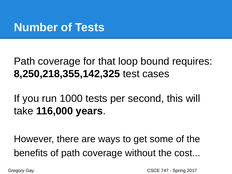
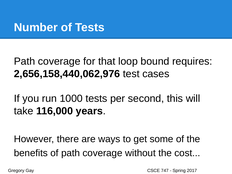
8,250,218,355,142,325: 8,250,218,355,142,325 -> 2,656,158,440,062,976
